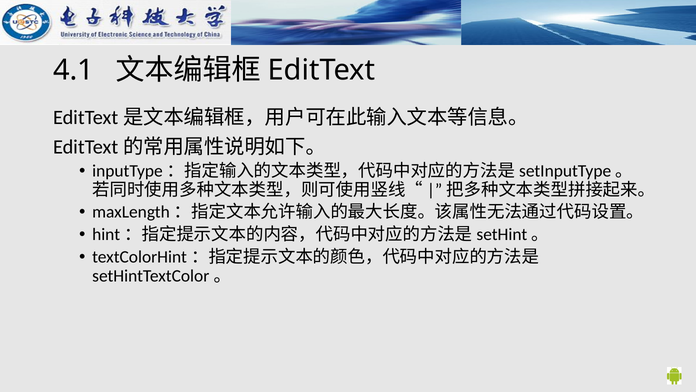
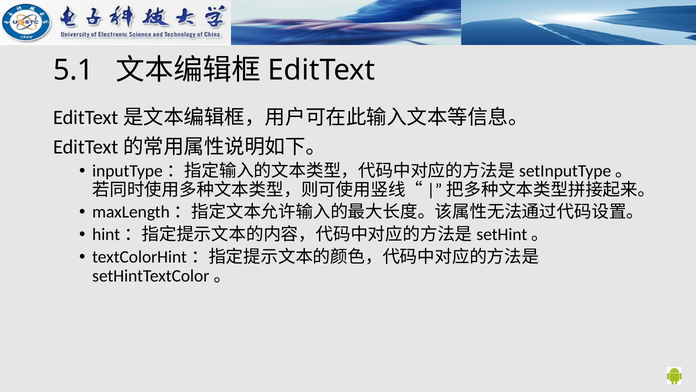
4.1: 4.1 -> 5.1
